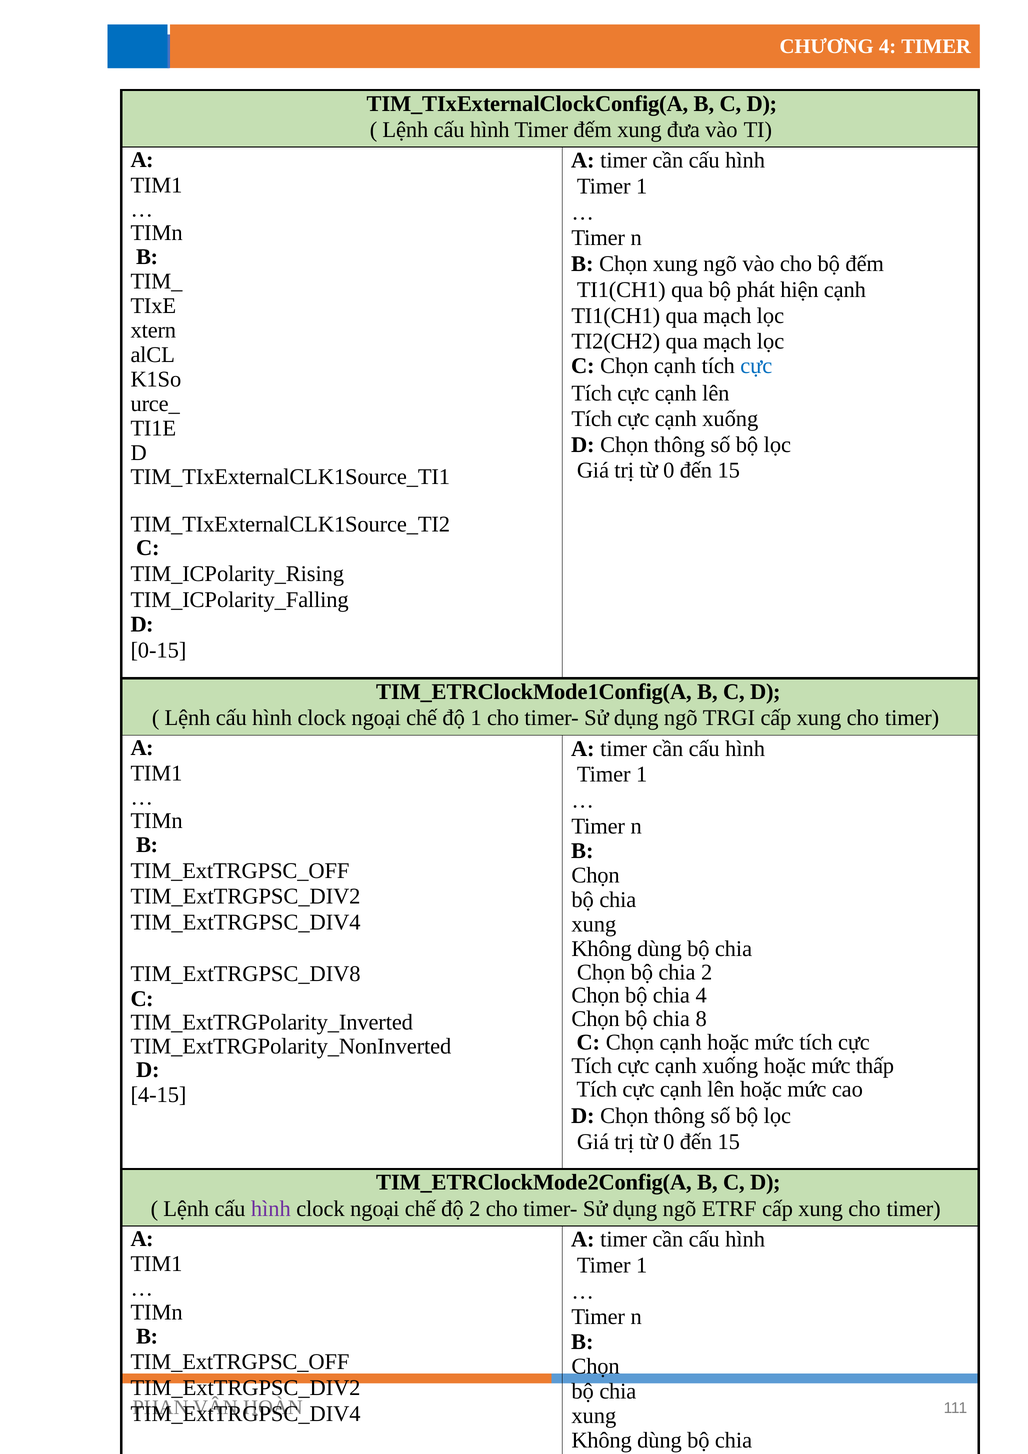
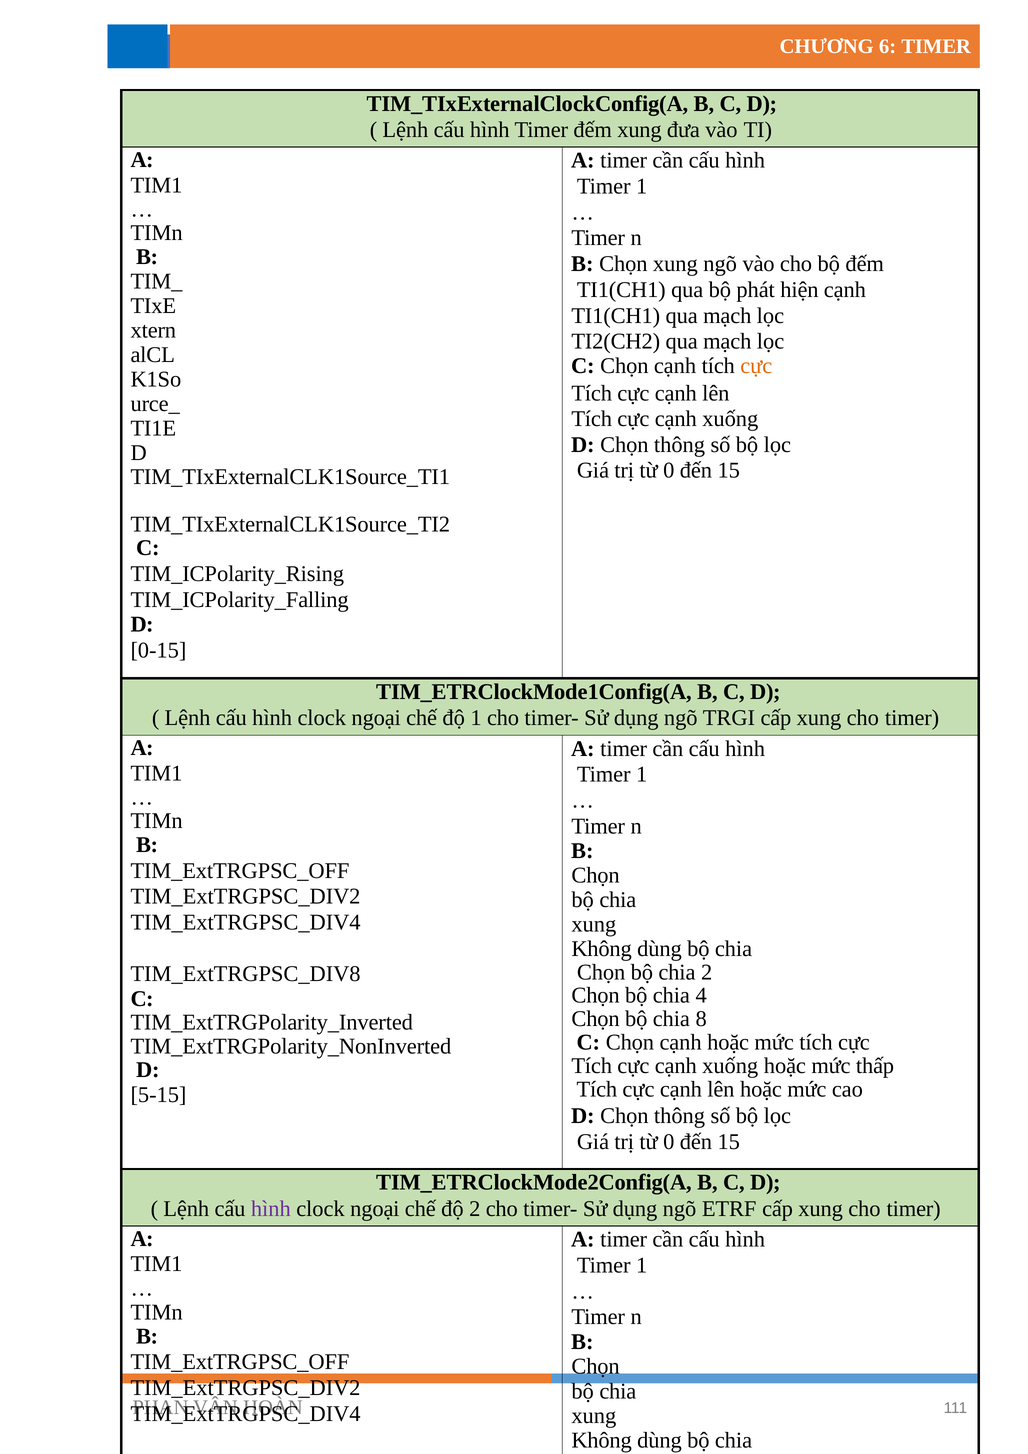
CHƯƠNG 4: 4 -> 6
cực at (756, 366) colour: blue -> orange
4-15: 4-15 -> 5-15
